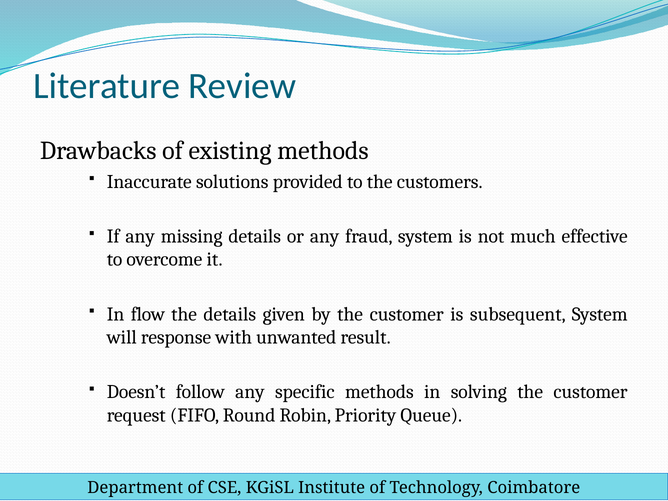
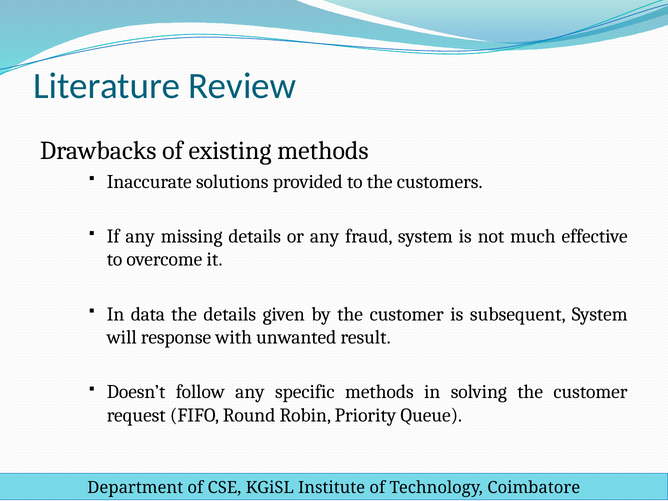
flow: flow -> data
